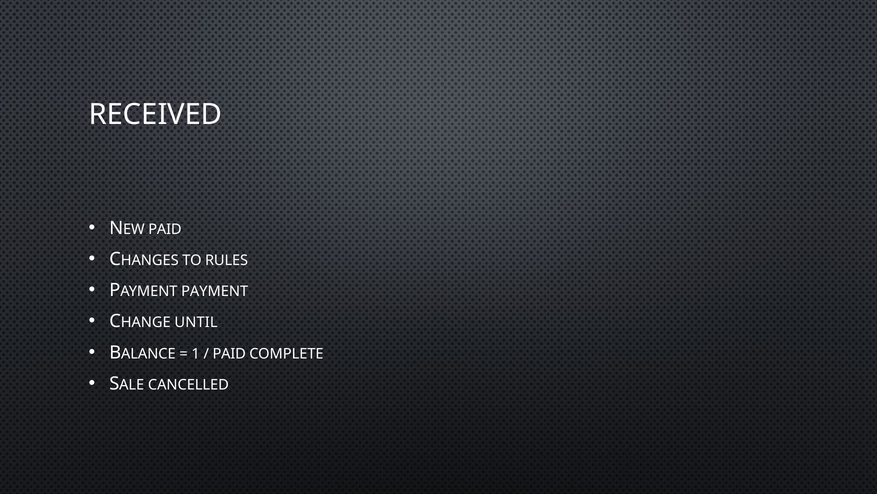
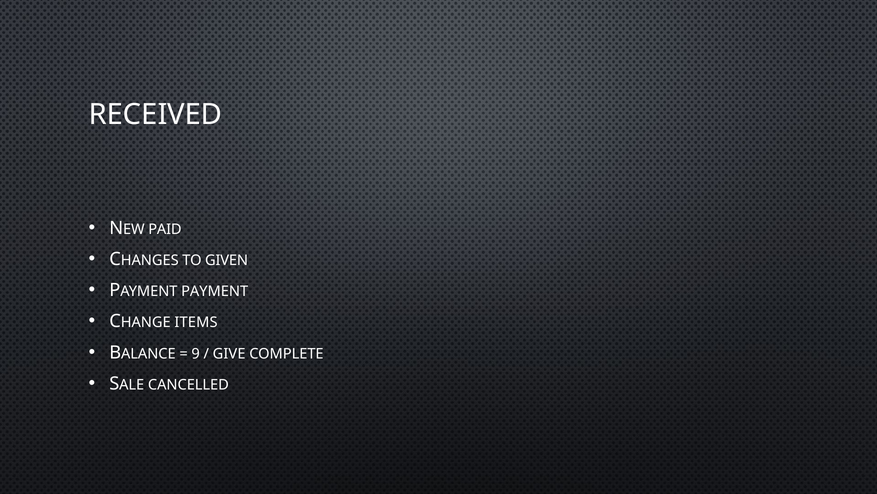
RULES: RULES -> GIVEN
UNTIL: UNTIL -> ITEMS
1: 1 -> 9
PAID at (229, 353): PAID -> GIVE
